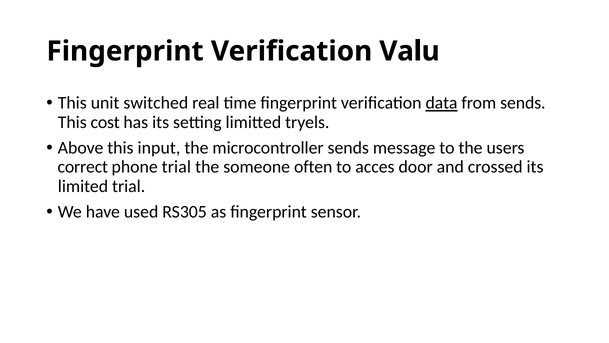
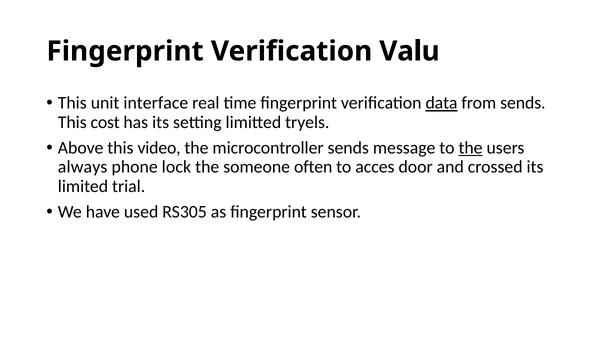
switched: switched -> interface
input: input -> video
the at (471, 148) underline: none -> present
correct: correct -> always
phone trial: trial -> lock
